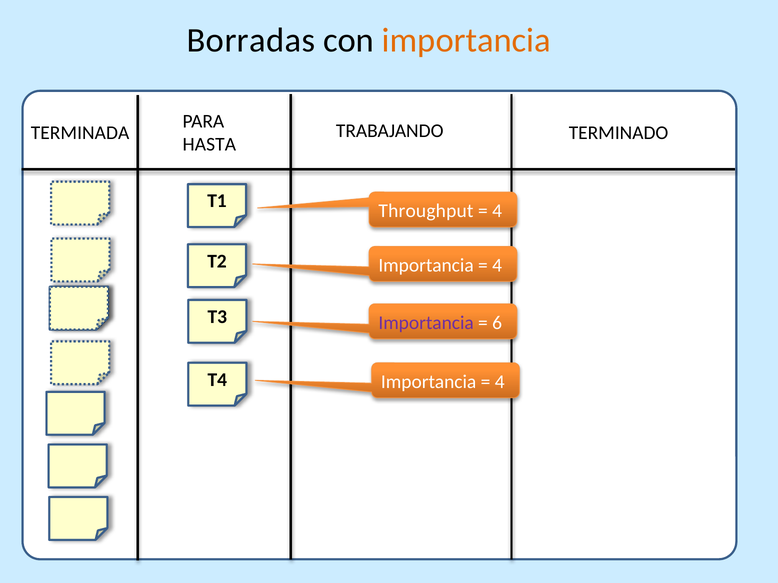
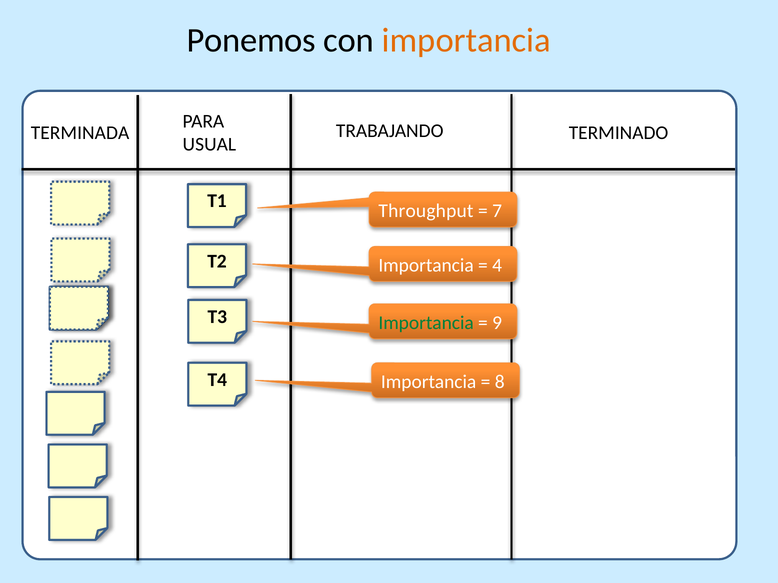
Borradas: Borradas -> Ponemos
HASTA: HASTA -> USUAL
4 at (497, 211): 4 -> 7
Importancia at (426, 323) colour: purple -> green
6: 6 -> 9
4 at (500, 382): 4 -> 8
